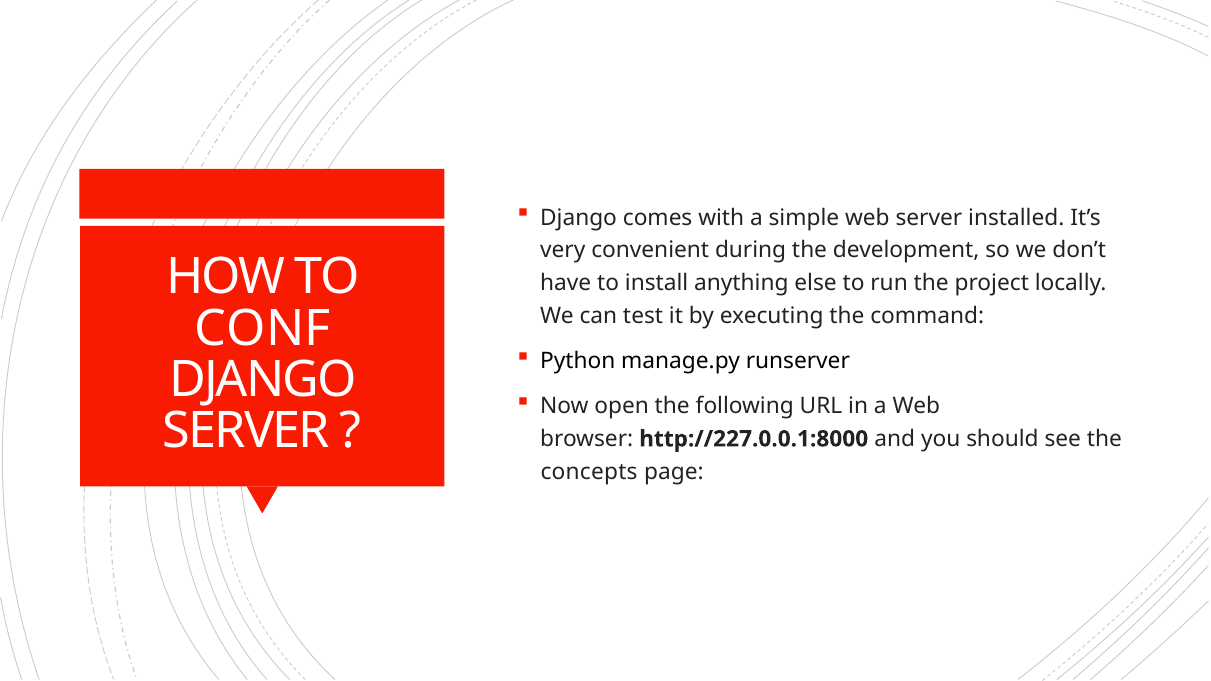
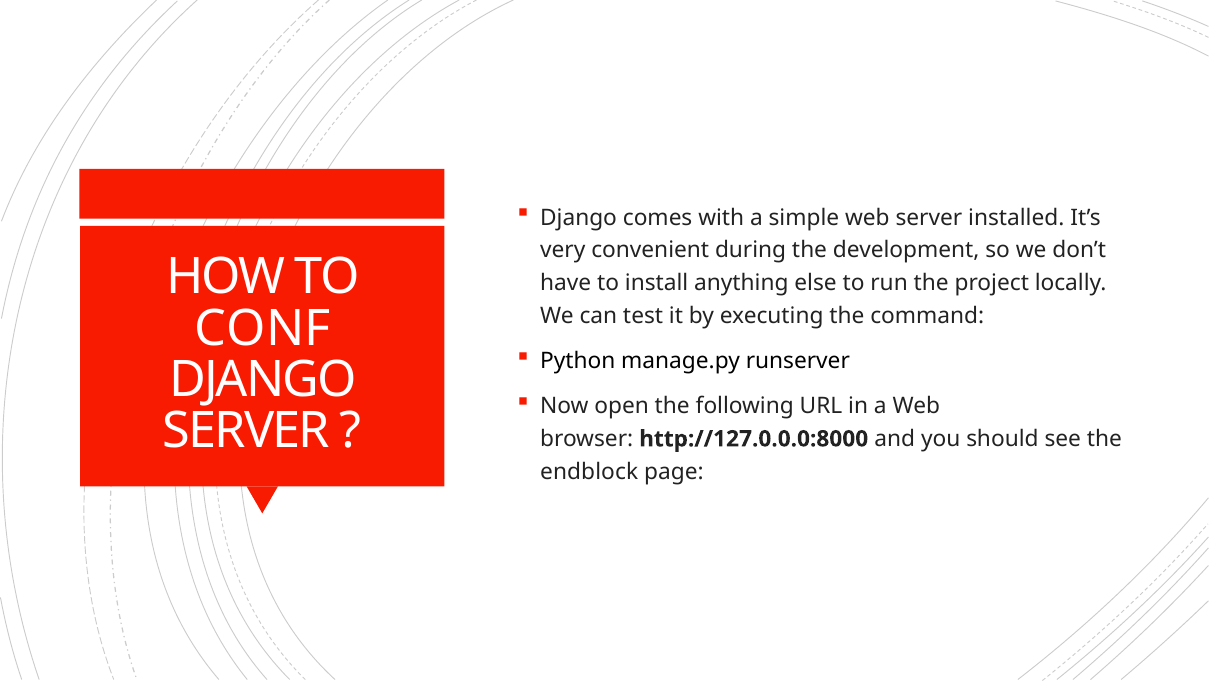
http://227.0.0.1:8000: http://227.0.0.1:8000 -> http://127.0.0.0:8000
concepts: concepts -> endblock
